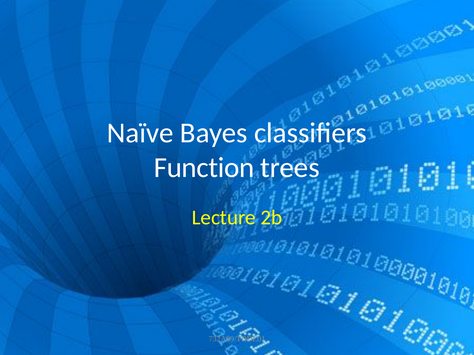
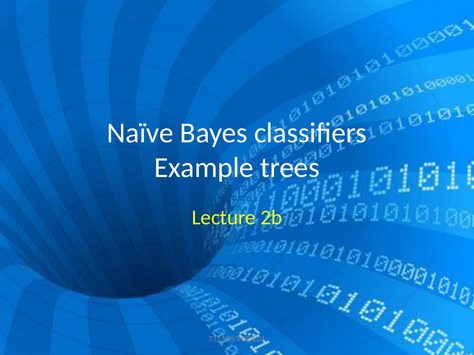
Function: Function -> Example
